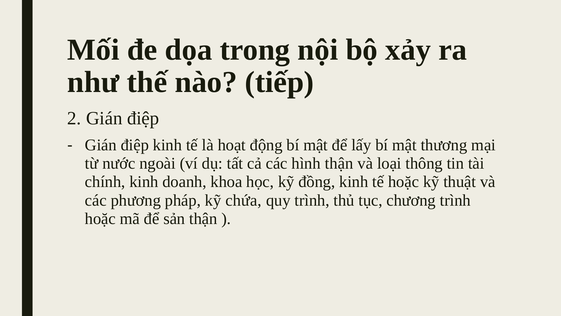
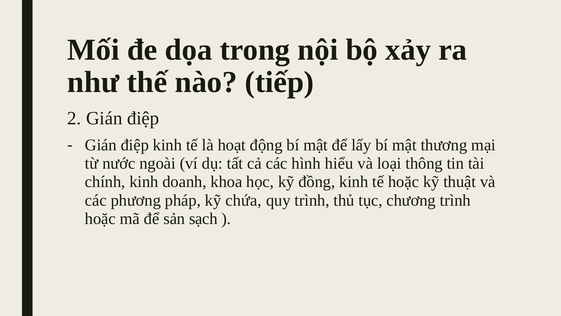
hình thận: thận -> hiểu
sản thận: thận -> sạch
